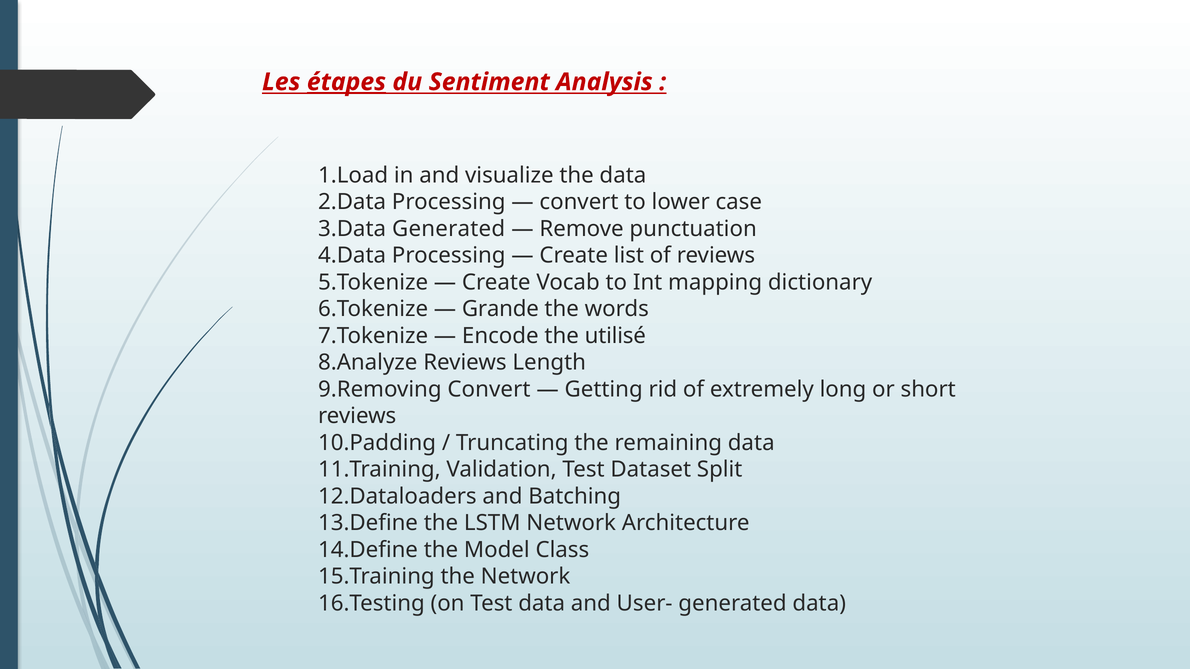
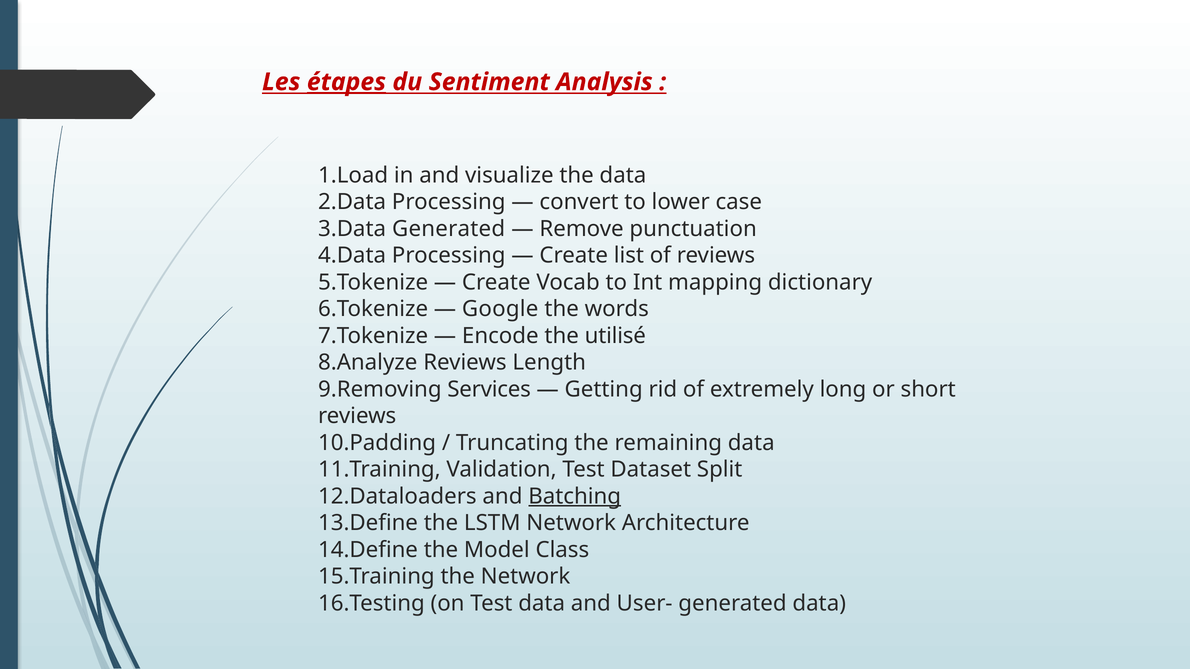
Grande: Grande -> Google
Convert at (489, 389): Convert -> Services
Batching underline: none -> present
